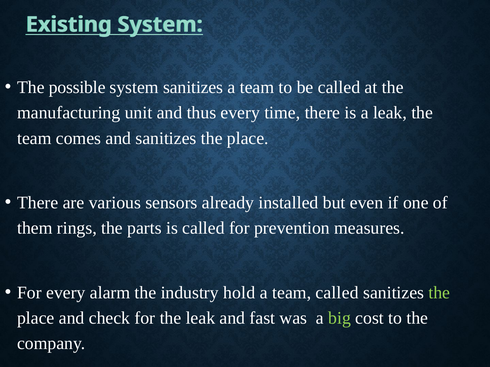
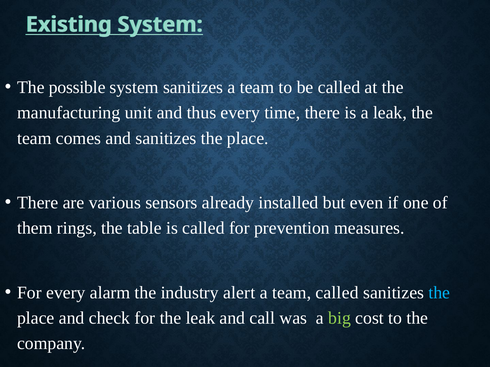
parts: parts -> table
hold: hold -> alert
the at (439, 293) colour: light green -> light blue
fast: fast -> call
